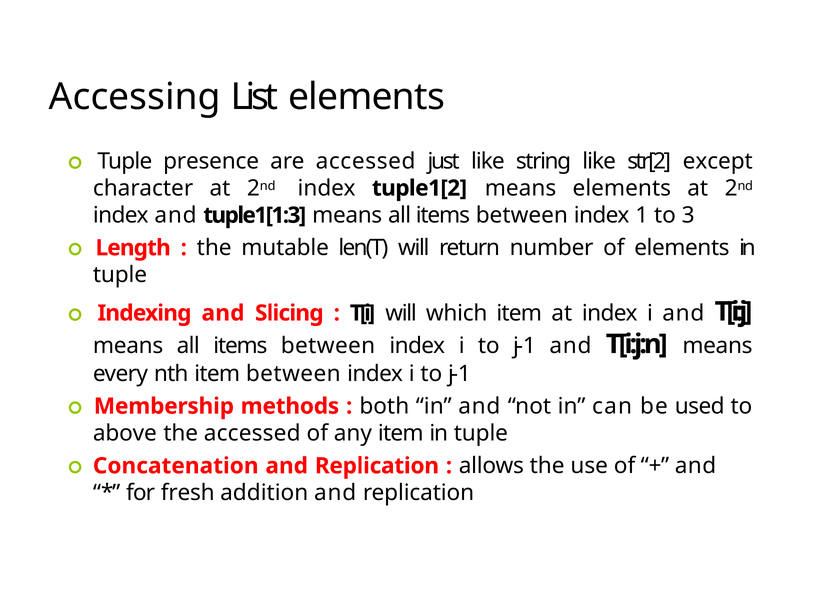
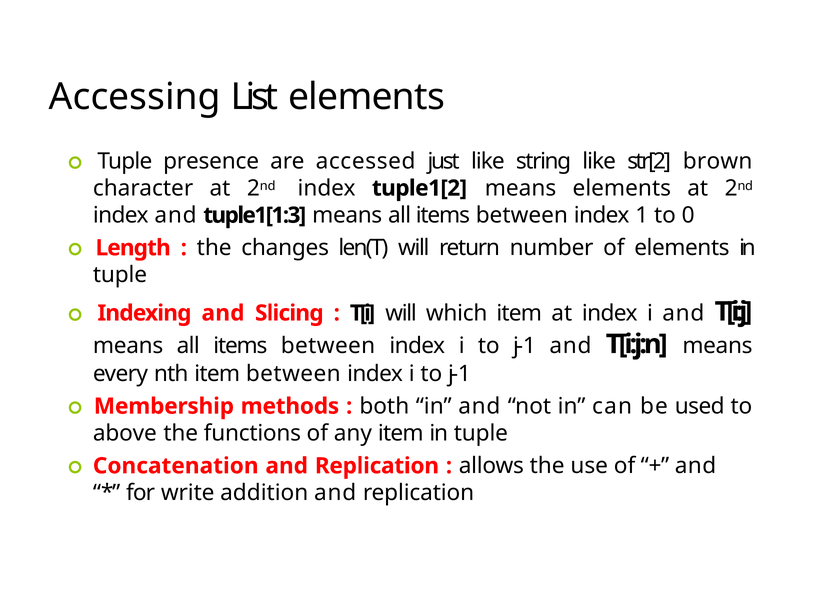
except: except -> brown
3: 3 -> 0
mutable: mutable -> changes
the accessed: accessed -> functions
fresh: fresh -> write
